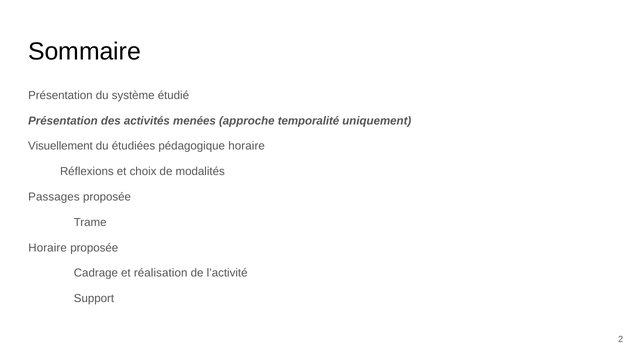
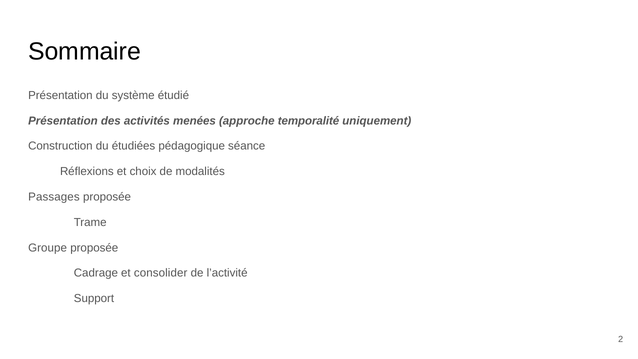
Visuellement: Visuellement -> Construction
pédagogique horaire: horaire -> séance
Horaire at (48, 248): Horaire -> Groupe
réalisation: réalisation -> consolider
